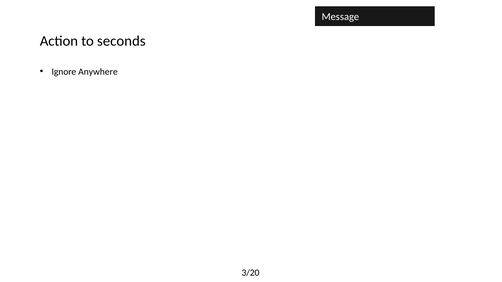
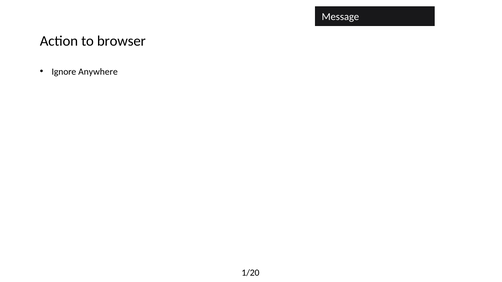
seconds: seconds -> browser
3/20: 3/20 -> 1/20
